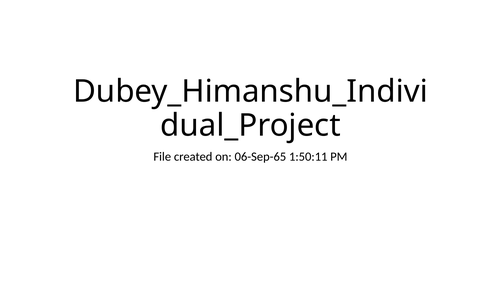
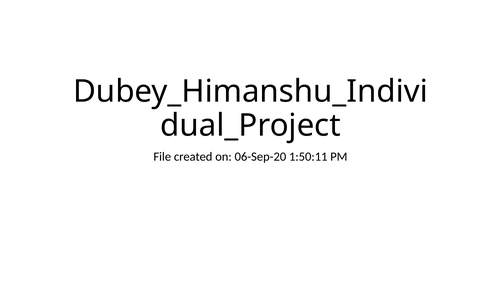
06-Sep-65: 06-Sep-65 -> 06-Sep-20
